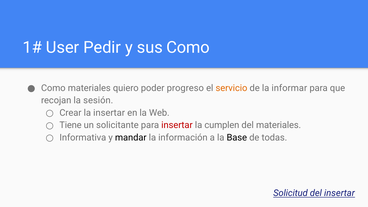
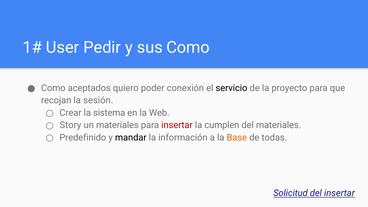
Como materiales: materiales -> aceptados
progreso: progreso -> conexión
servicio colour: orange -> black
informar: informar -> proyecto
la insertar: insertar -> sistema
Tiene: Tiene -> Story
un solicitante: solicitante -> materiales
Informativa: Informativa -> Predefinido
Base colour: black -> orange
